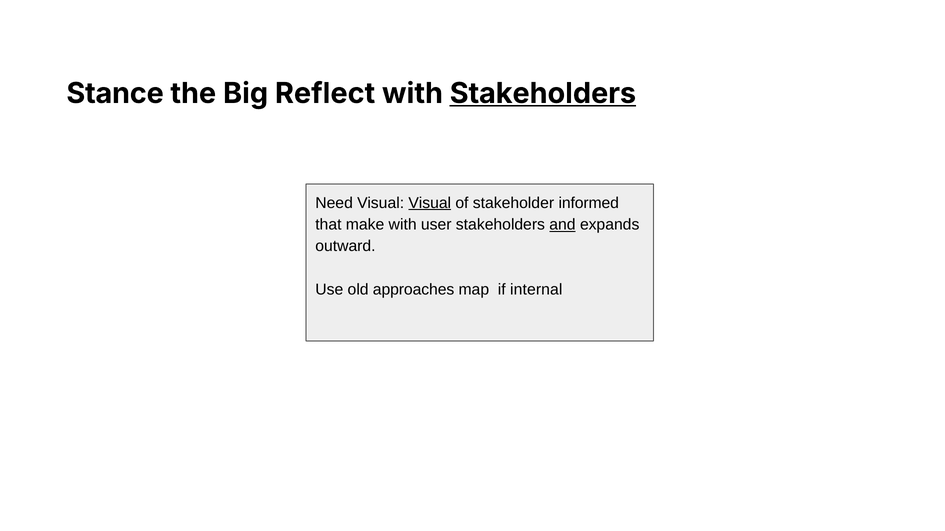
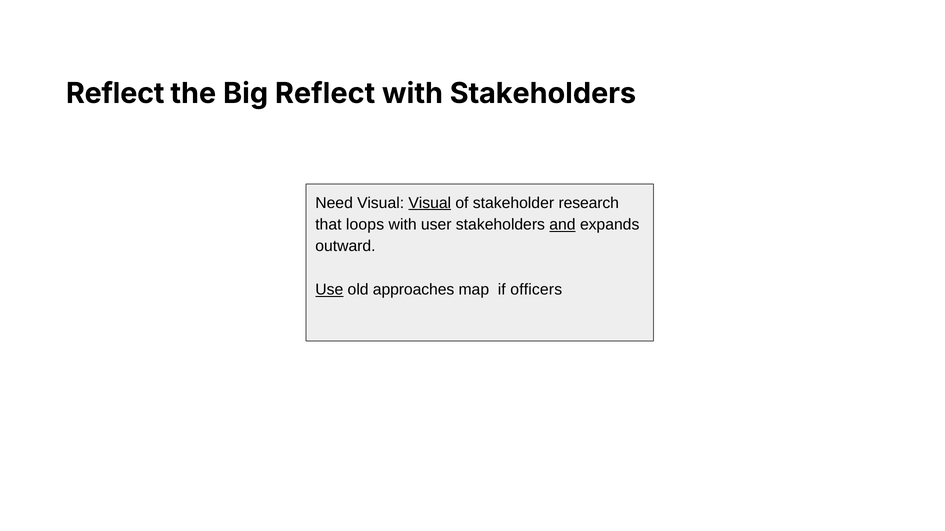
Stance at (115, 94): Stance -> Reflect
Stakeholders at (543, 94) underline: present -> none
informed: informed -> research
make: make -> loops
Use underline: none -> present
internal: internal -> officers
